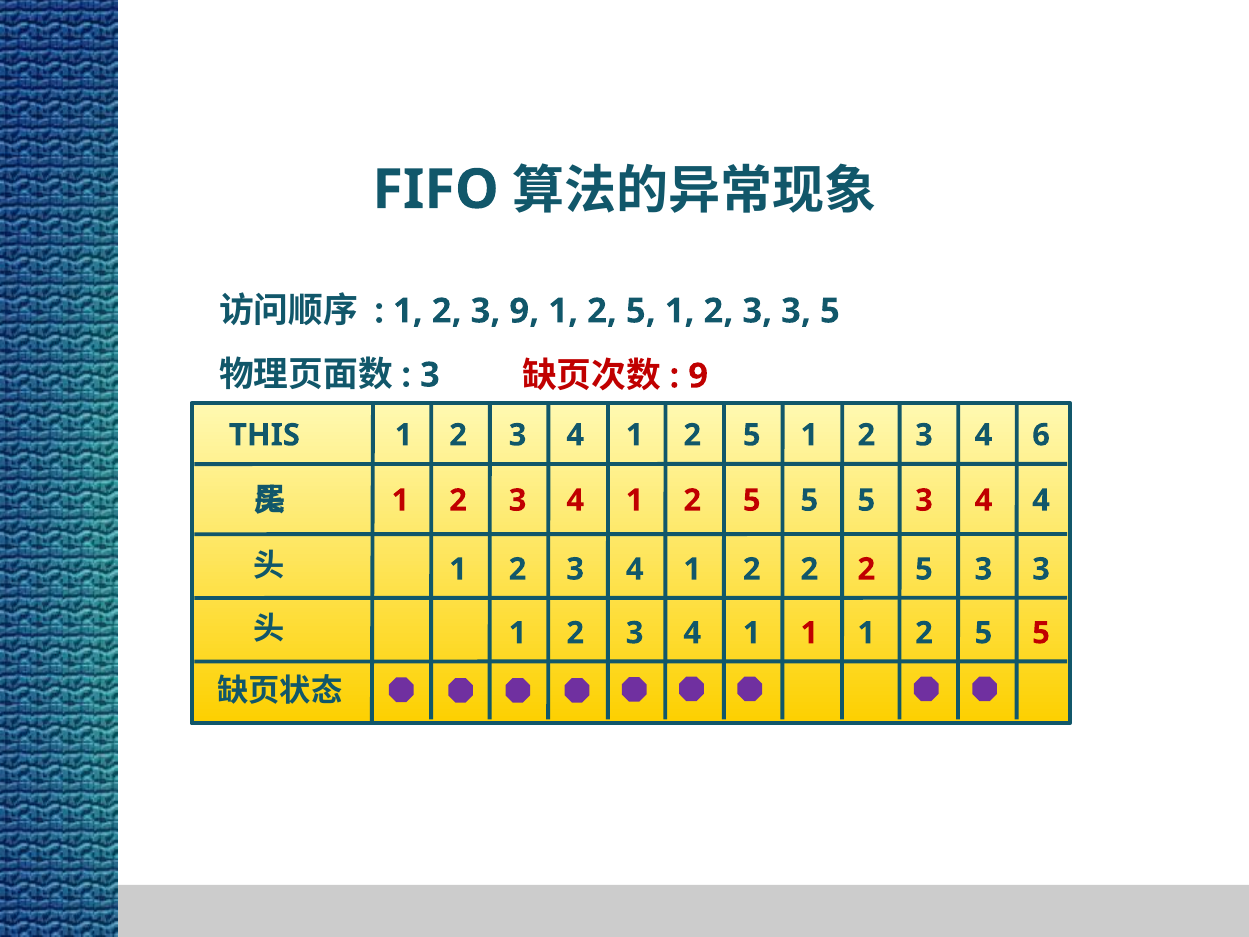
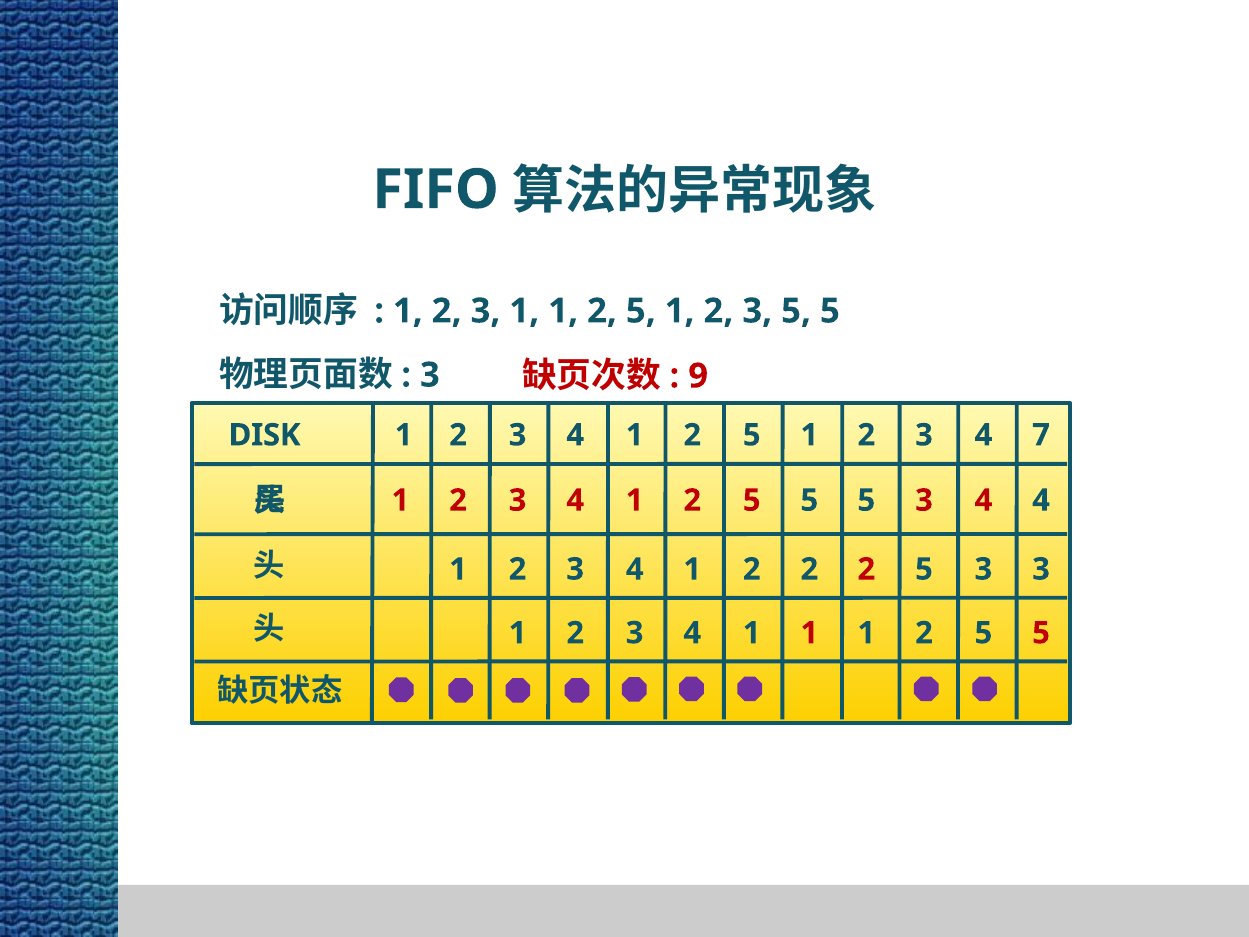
3 9: 9 -> 1
2 3 3: 3 -> 5
THIS: THIS -> DISK
6: 6 -> 7
